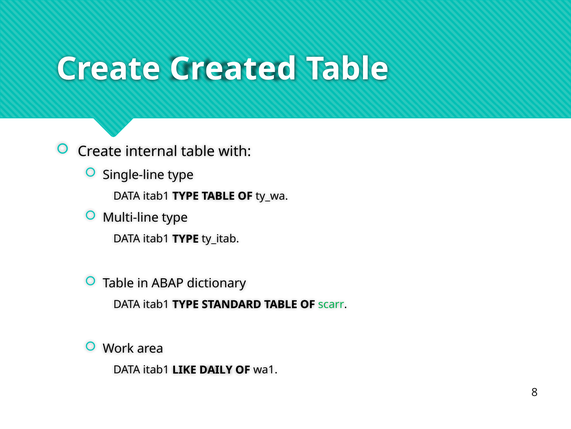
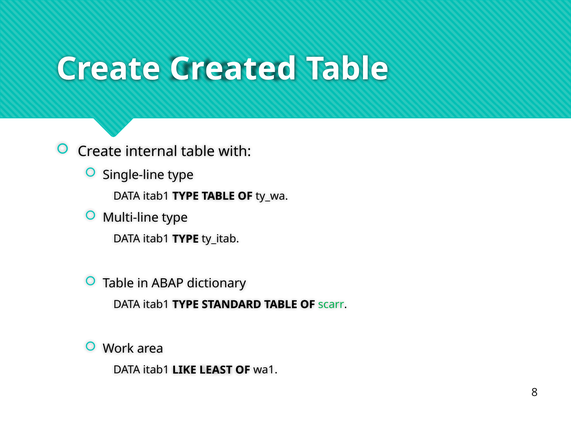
DAILY: DAILY -> LEAST
